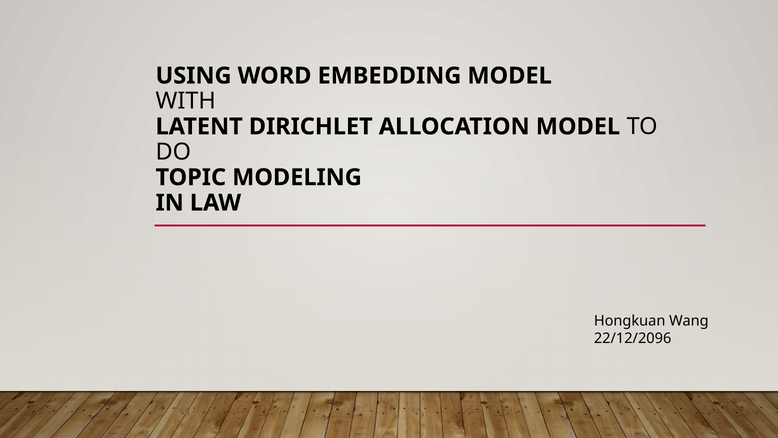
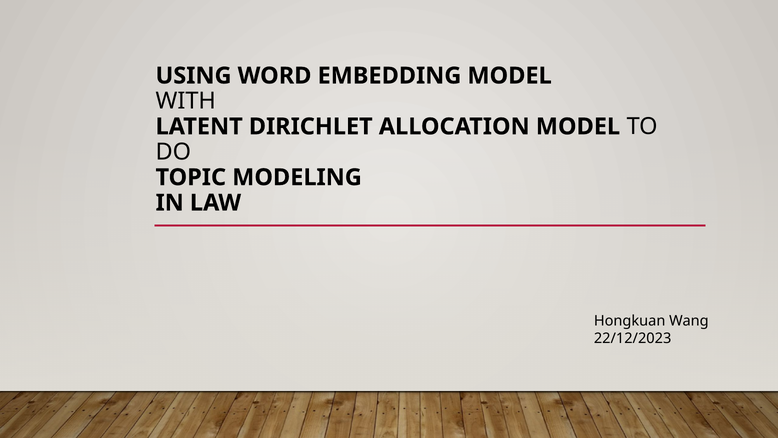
22/12/2096: 22/12/2096 -> 22/12/2023
